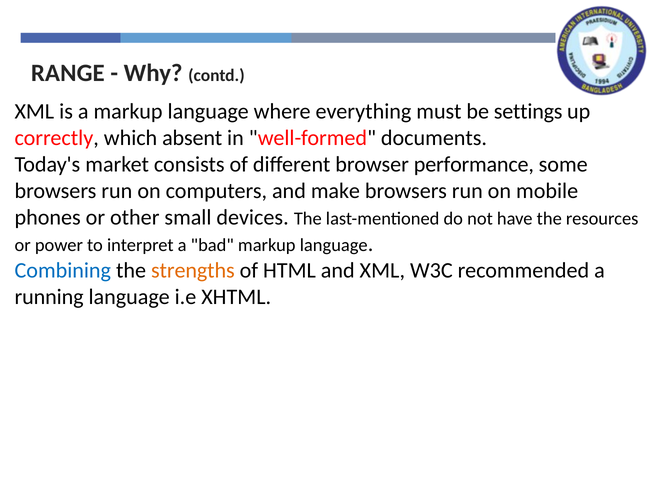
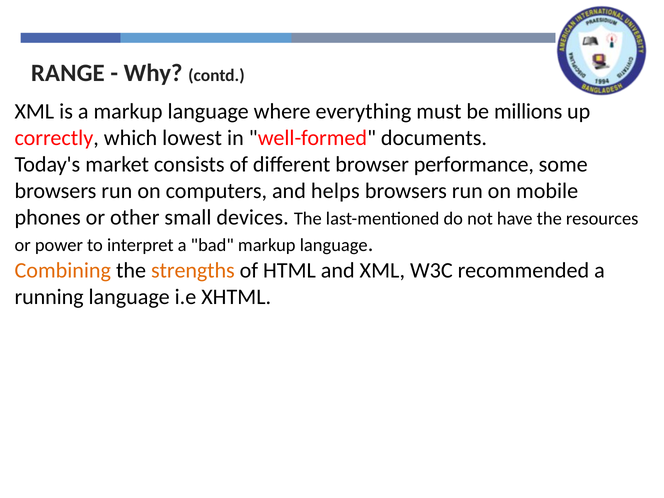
settings: settings -> millions
absent: absent -> lowest
make: make -> helps
Combining colour: blue -> orange
